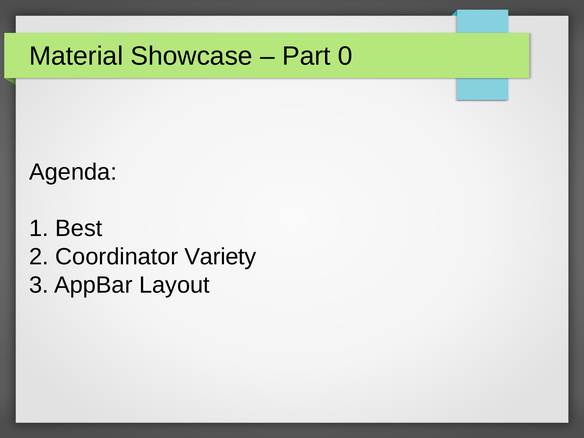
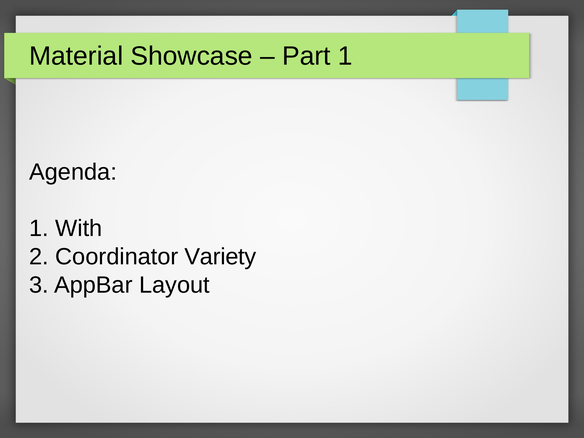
Part 0: 0 -> 1
Best: Best -> With
